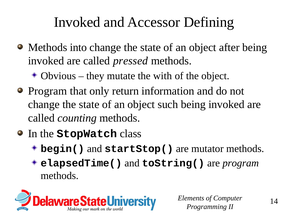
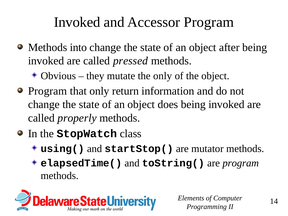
Accessor Defining: Defining -> Program
the with: with -> only
such: such -> does
counting: counting -> properly
begin(: begin( -> using(
